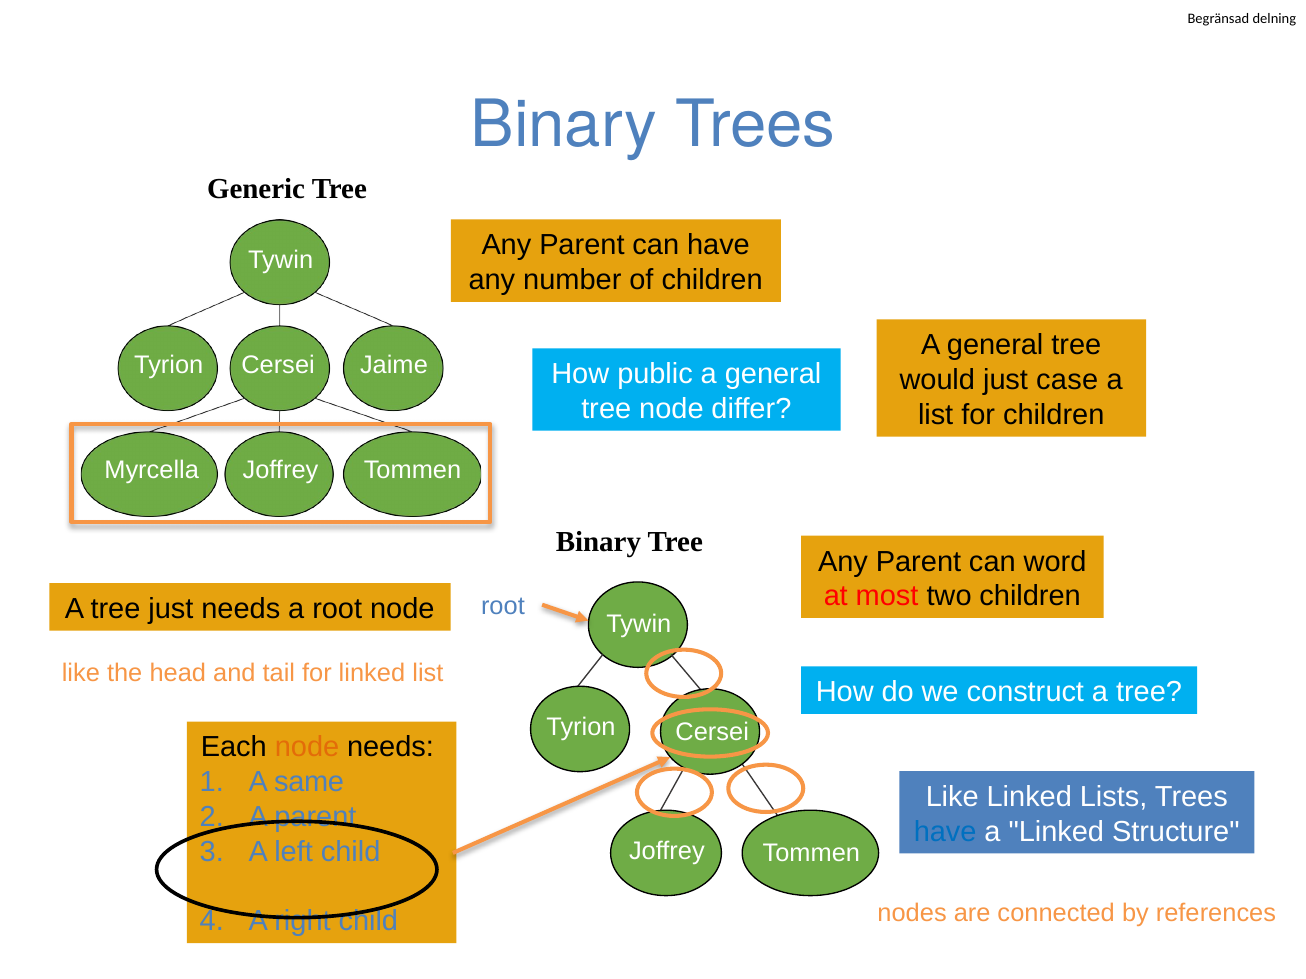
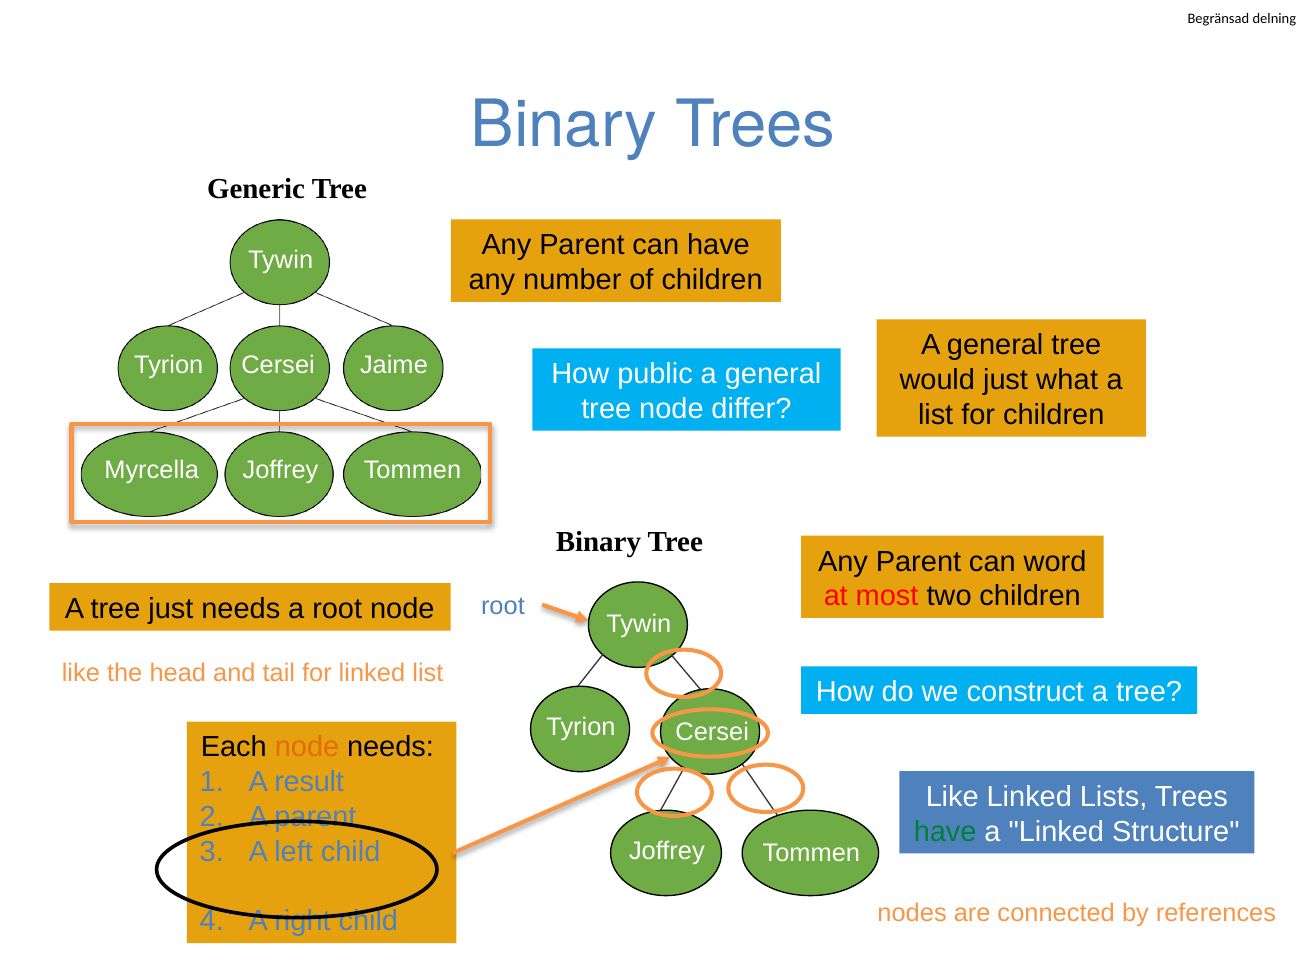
case: case -> what
same: same -> result
have at (945, 832) colour: blue -> green
